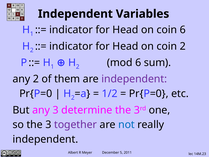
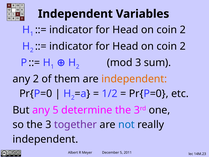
6 at (183, 30): 6 -> 2
mod 6: 6 -> 3
independent at (134, 79) colour: purple -> orange
any 3: 3 -> 5
